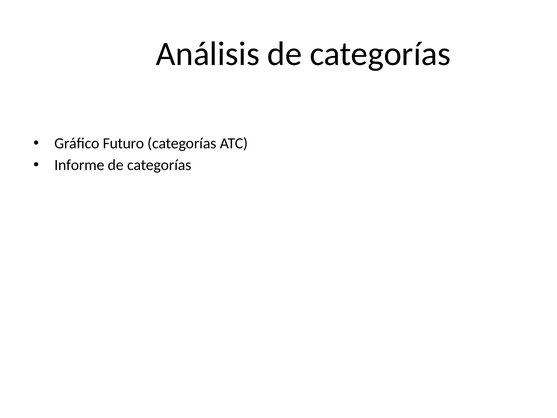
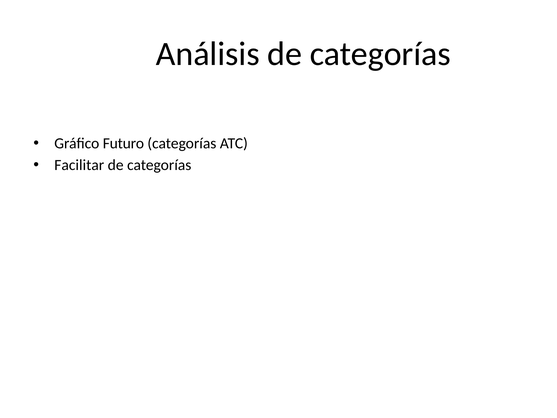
Informe: Informe -> Facilitar
